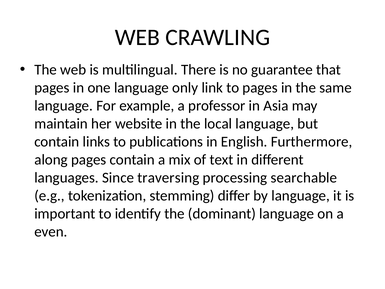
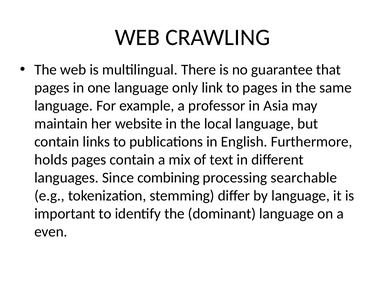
along: along -> holds
traversing: traversing -> combining
